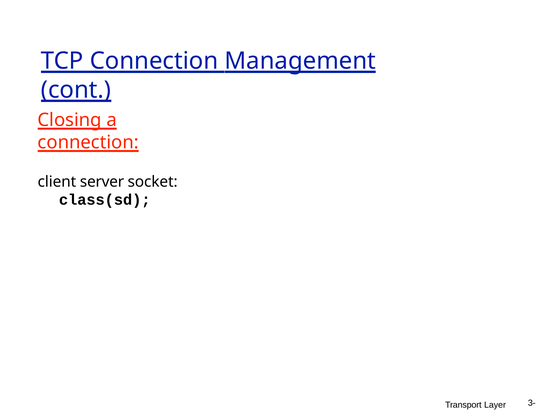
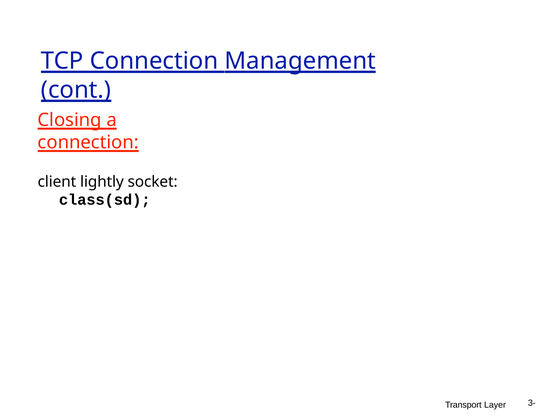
server: server -> lightly
